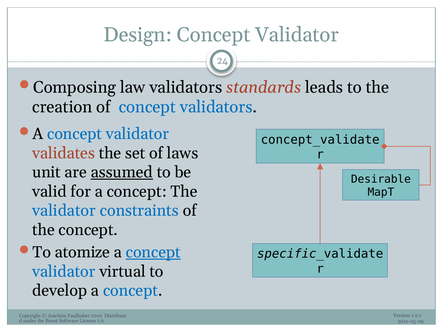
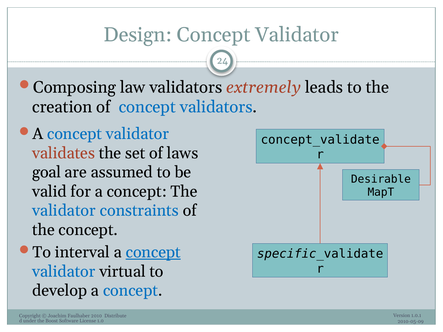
standards: standards -> extremely
unit: unit -> goal
assumed underline: present -> none
atomize: atomize -> interval
